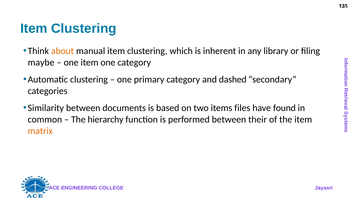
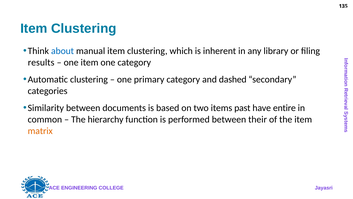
about colour: orange -> blue
maybe: maybe -> results
files: files -> past
found: found -> entire
